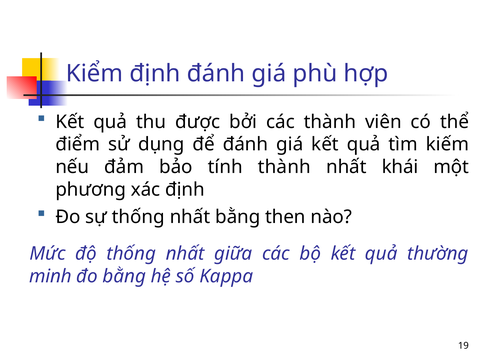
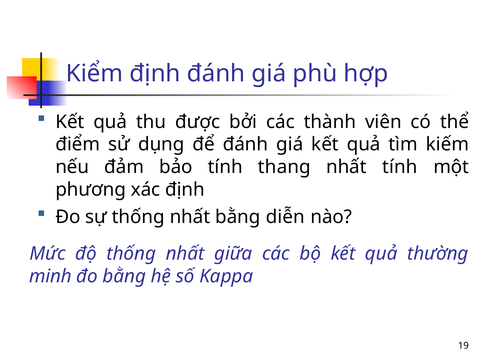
tính thành: thành -> thang
nhất khái: khái -> tính
then: then -> diễn
